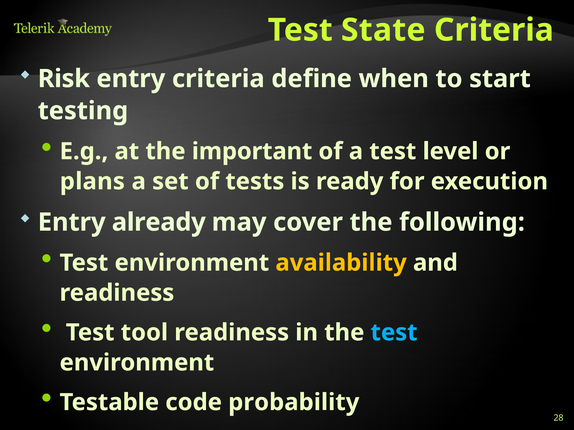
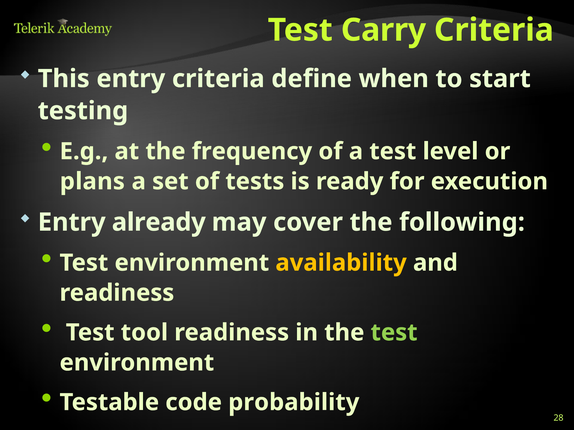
State: State -> Carry
Risk: Risk -> This
important: important -> frequency
test at (394, 333) colour: light blue -> light green
